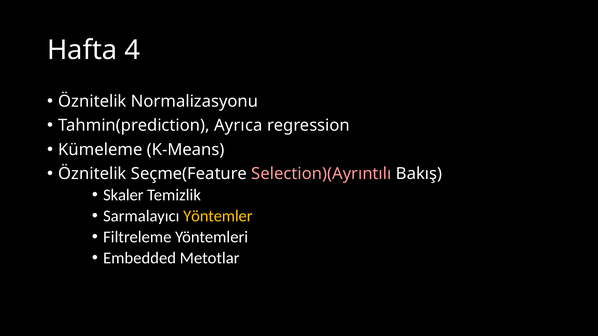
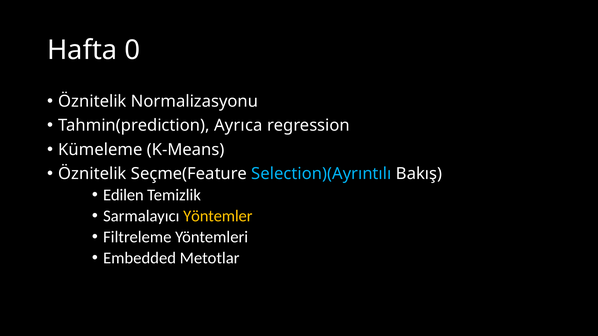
4: 4 -> 0
Selection)(Ayrıntılı colour: pink -> light blue
Skaler: Skaler -> Edilen
